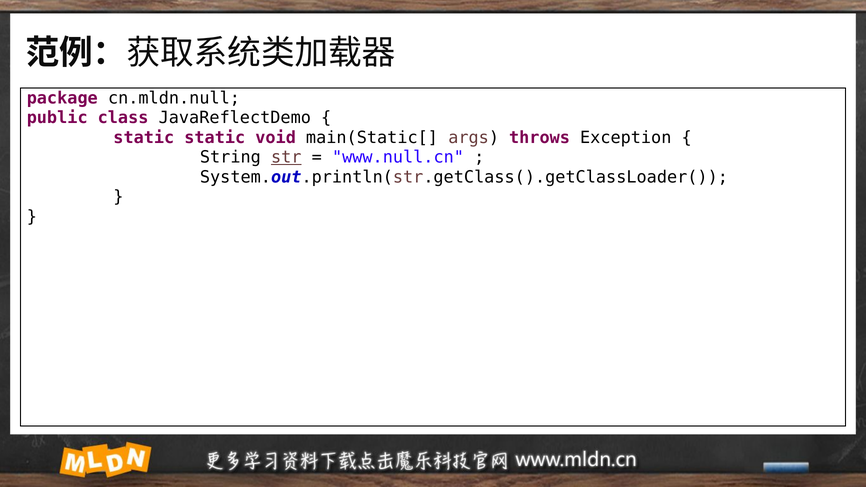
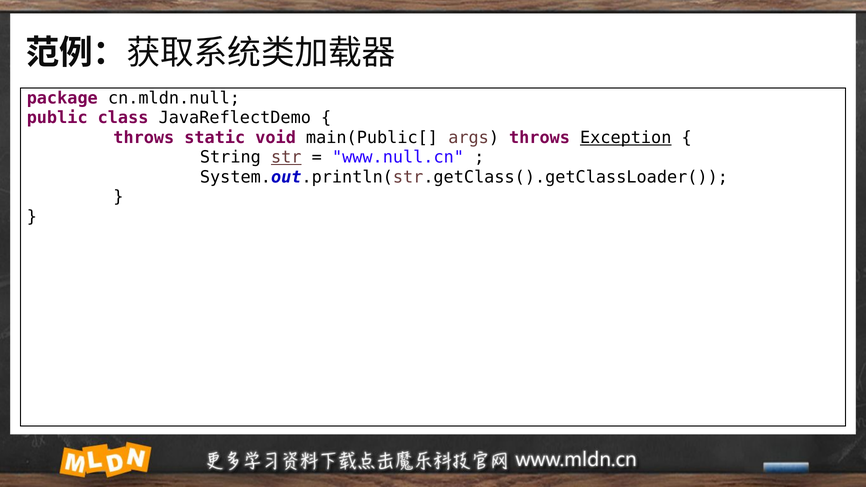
static at (144, 138): static -> throws
main(Static[: main(Static[ -> main(Public[
Exception underline: none -> present
